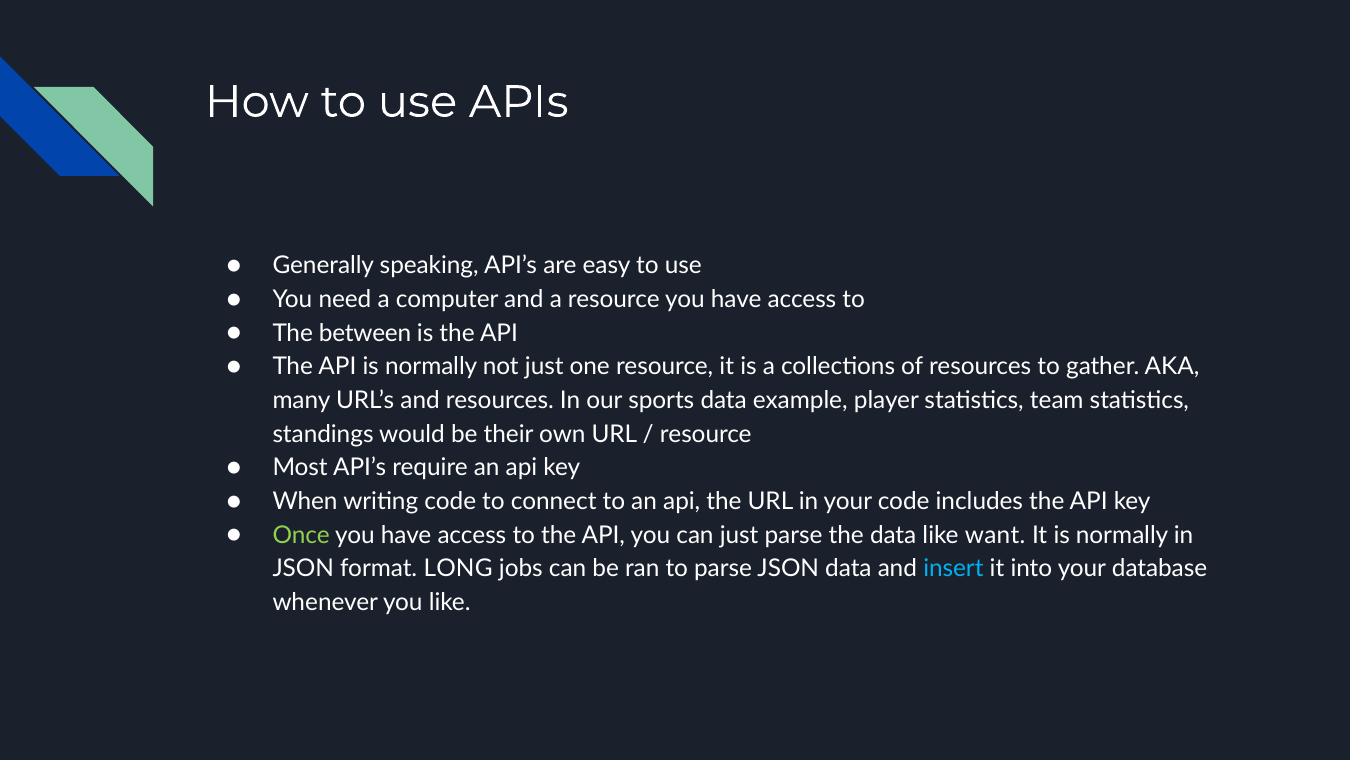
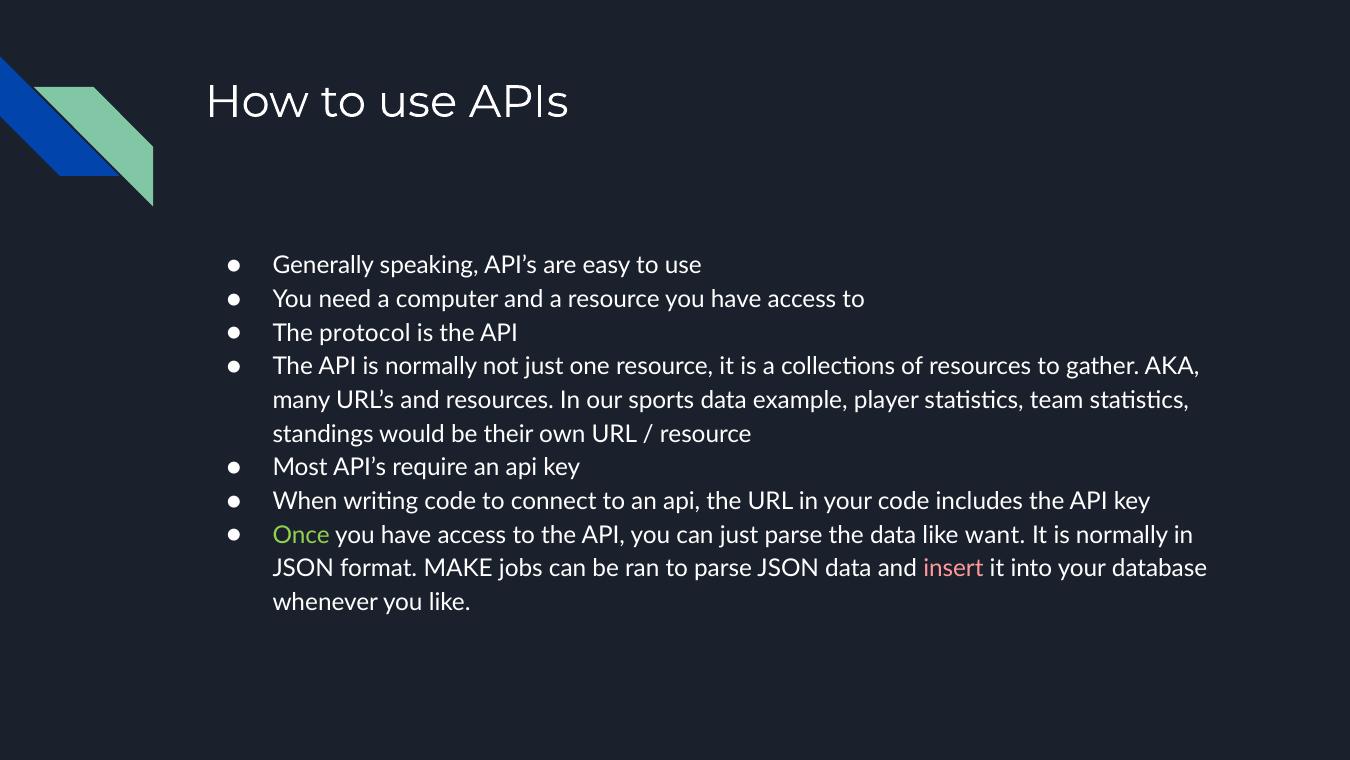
between: between -> protocol
LONG: LONG -> MAKE
insert colour: light blue -> pink
